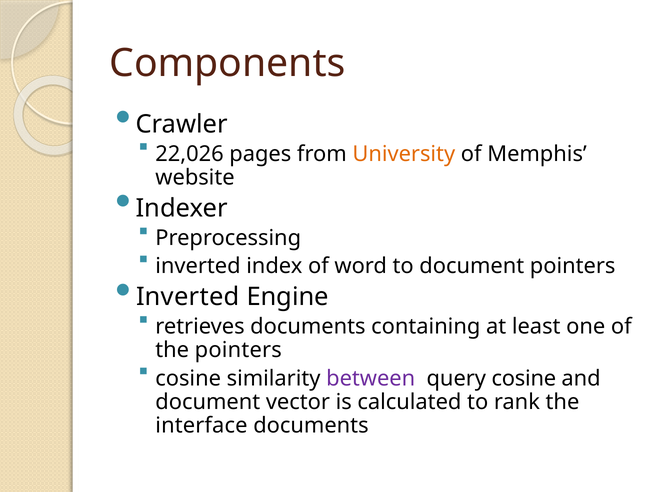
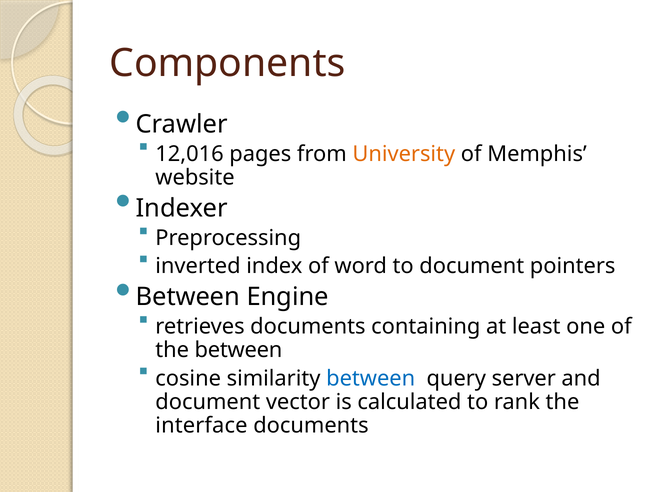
22,026: 22,026 -> 12,016
Inverted at (188, 297): Inverted -> Between
the pointers: pointers -> between
between at (371, 378) colour: purple -> blue
query cosine: cosine -> server
